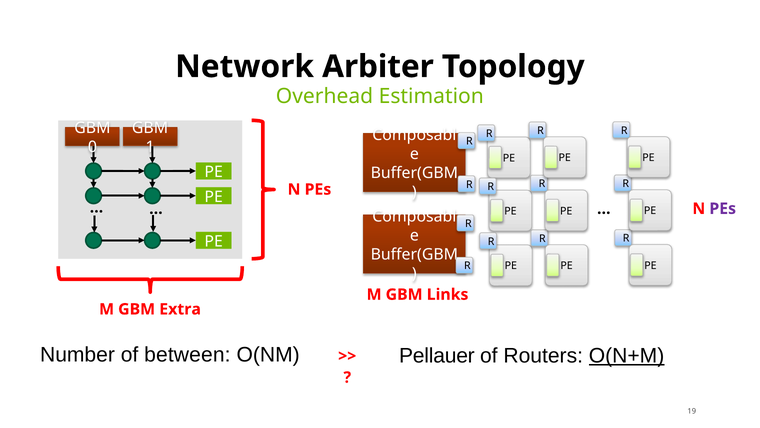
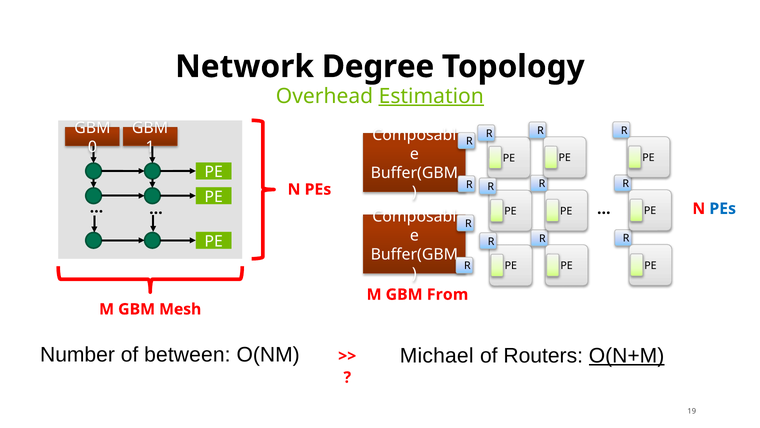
Arbiter: Arbiter -> Degree
Estimation underline: none -> present
PEs at (723, 208) colour: purple -> blue
Links: Links -> From
Extra: Extra -> Mesh
Pellauer: Pellauer -> Michael
